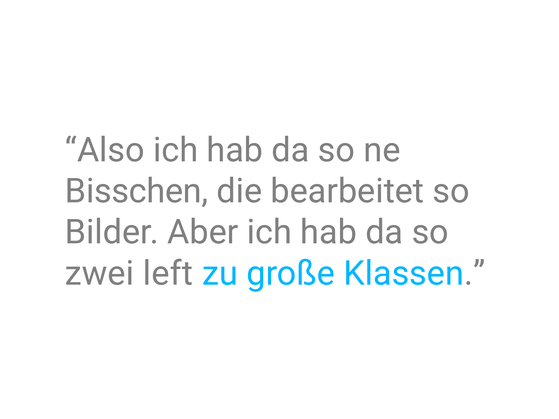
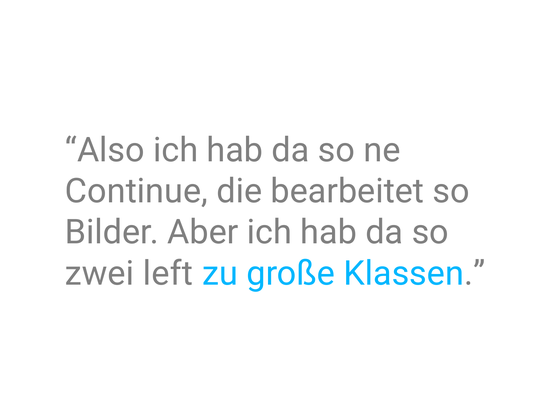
Bisschen: Bisschen -> Continue
